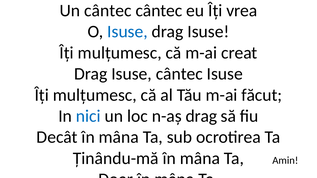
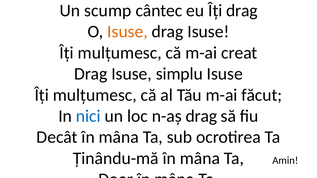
Un cântec: cântec -> scump
Îți vrea: vrea -> drag
Isuse at (127, 32) colour: blue -> orange
Isuse cântec: cântec -> simplu
